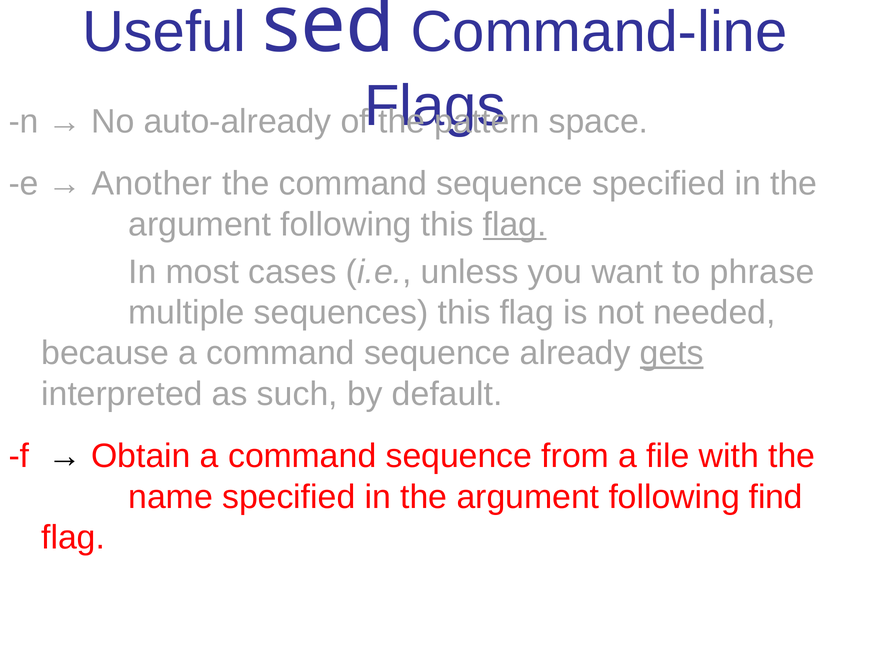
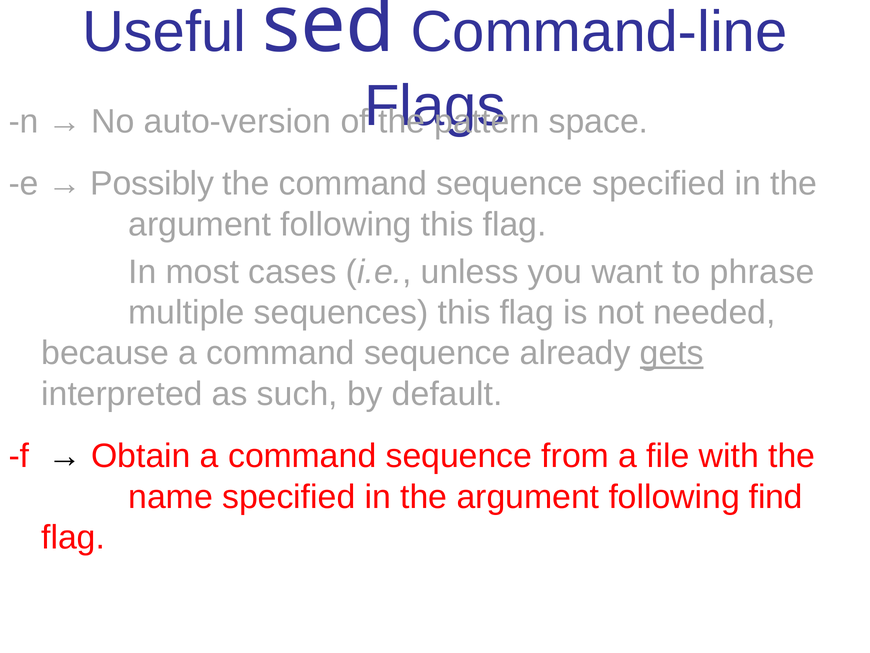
auto-already: auto-already -> auto-version
Another: Another -> Possibly
flag at (515, 224) underline: present -> none
